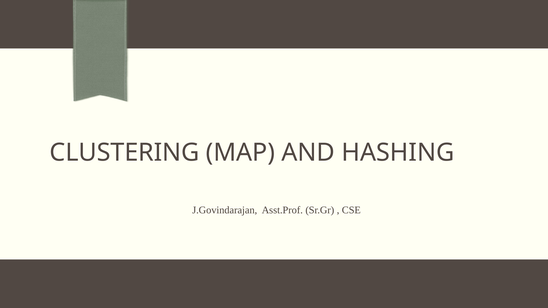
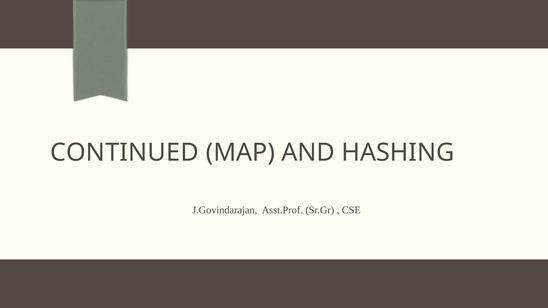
CLUSTERING: CLUSTERING -> CONTINUED
